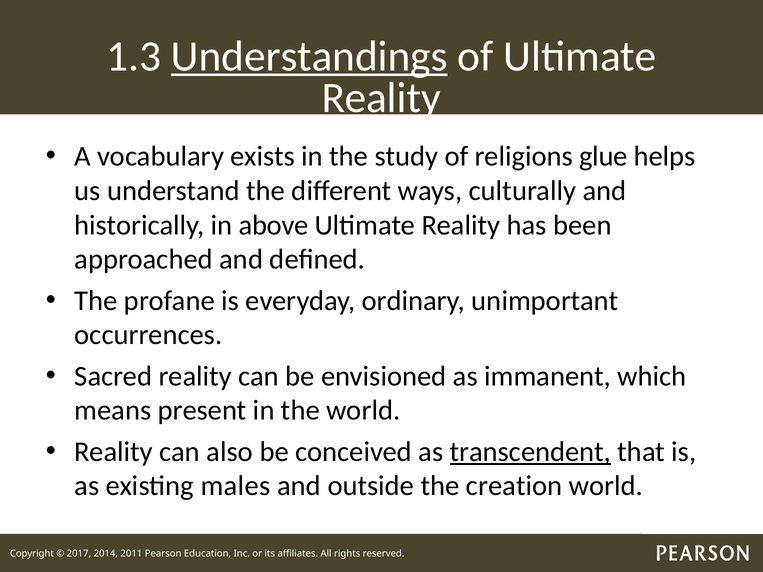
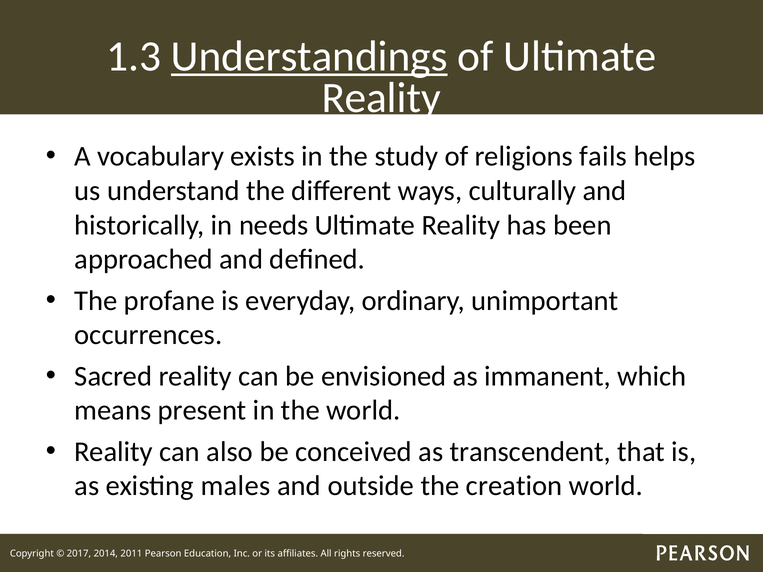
glue: glue -> fails
above: above -> needs
transcendent underline: present -> none
